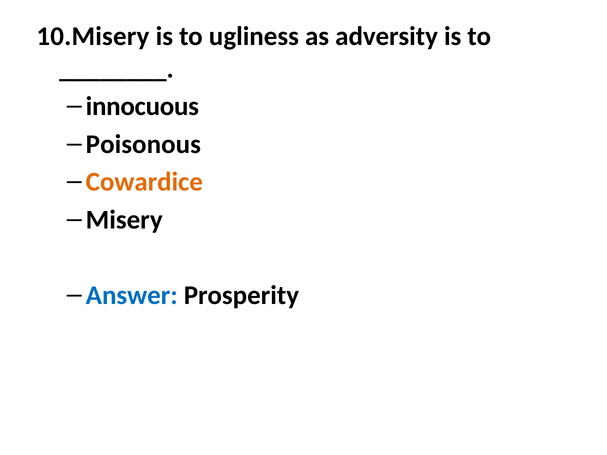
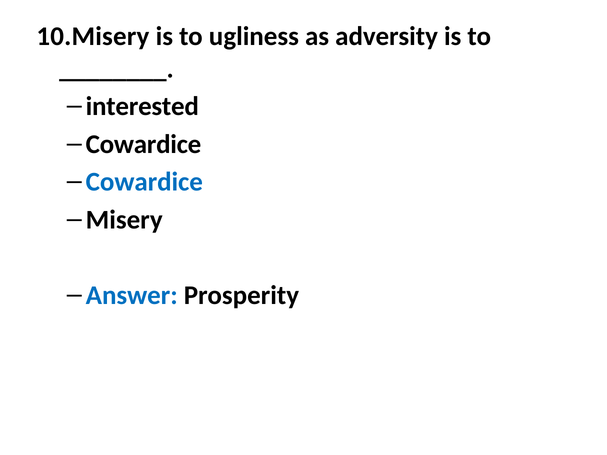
innocuous: innocuous -> interested
Poisonous at (143, 144): Poisonous -> Cowardice
Cowardice at (144, 182) colour: orange -> blue
